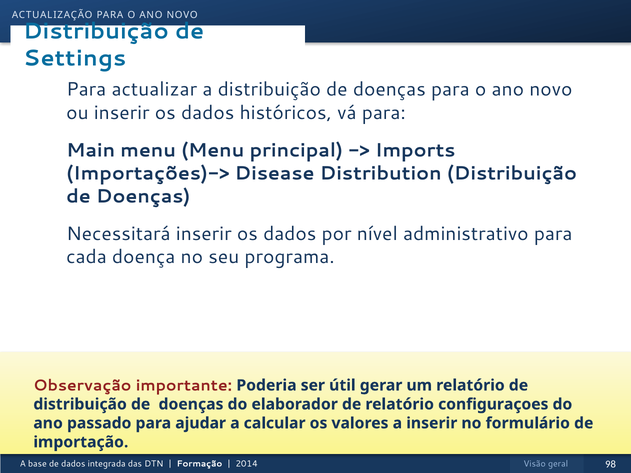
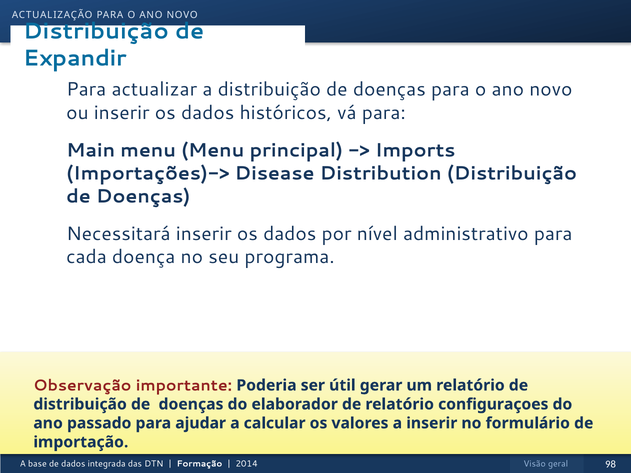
Settings: Settings -> Expandir
